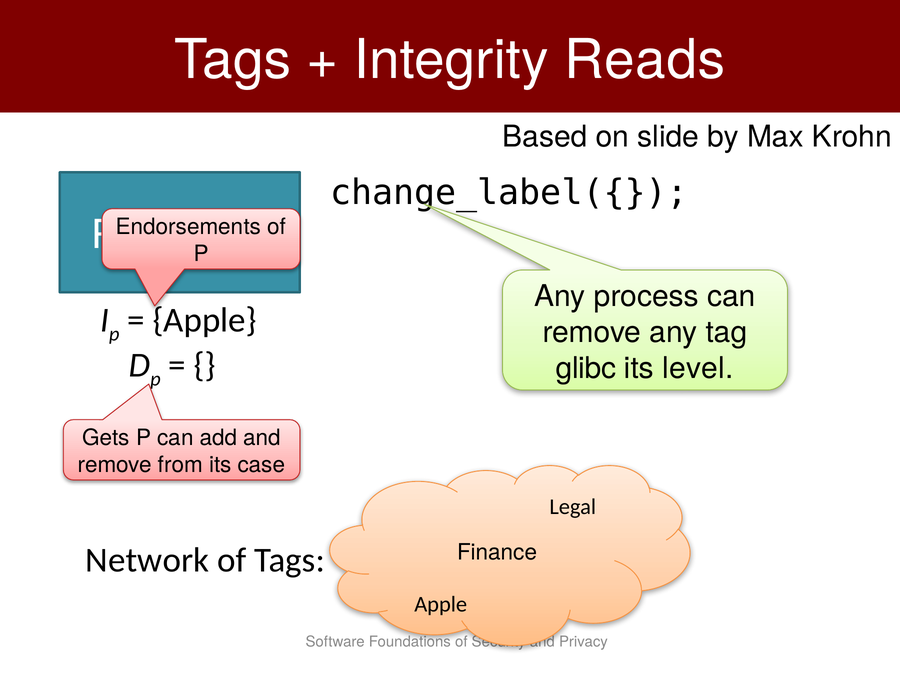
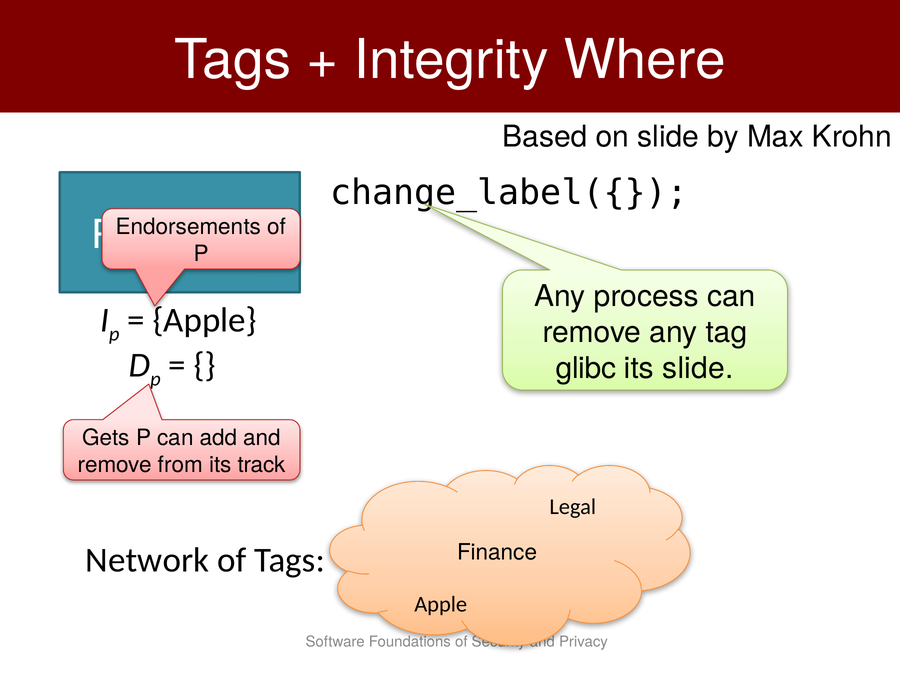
Reads: Reads -> Where
its level: level -> slide
case: case -> track
